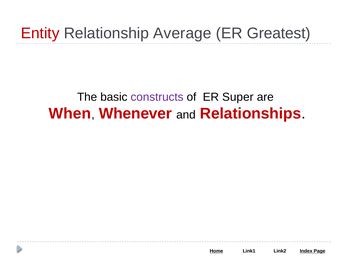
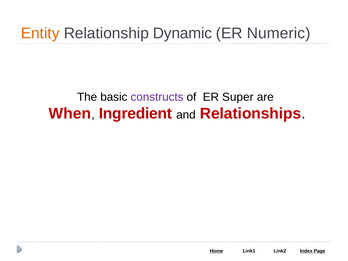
Entity colour: red -> orange
Average: Average -> Dynamic
Greatest: Greatest -> Numeric
Whenever: Whenever -> Ingredient
